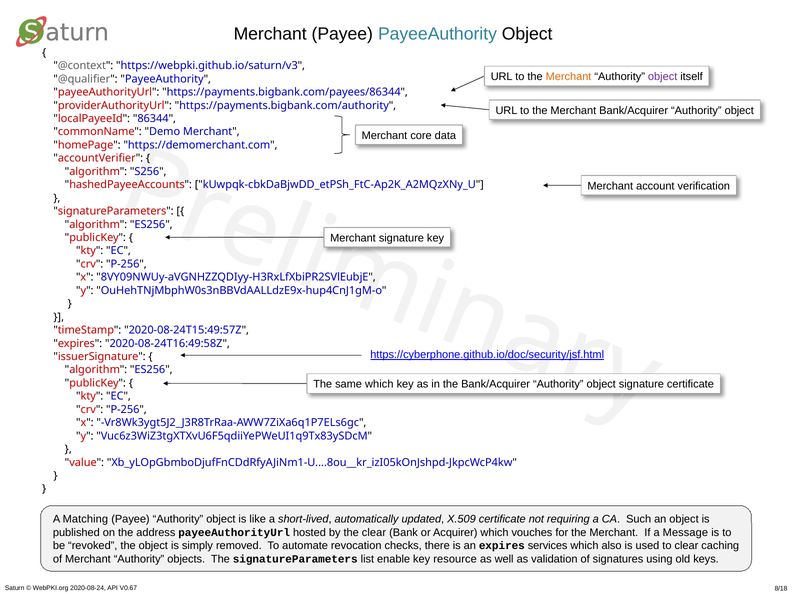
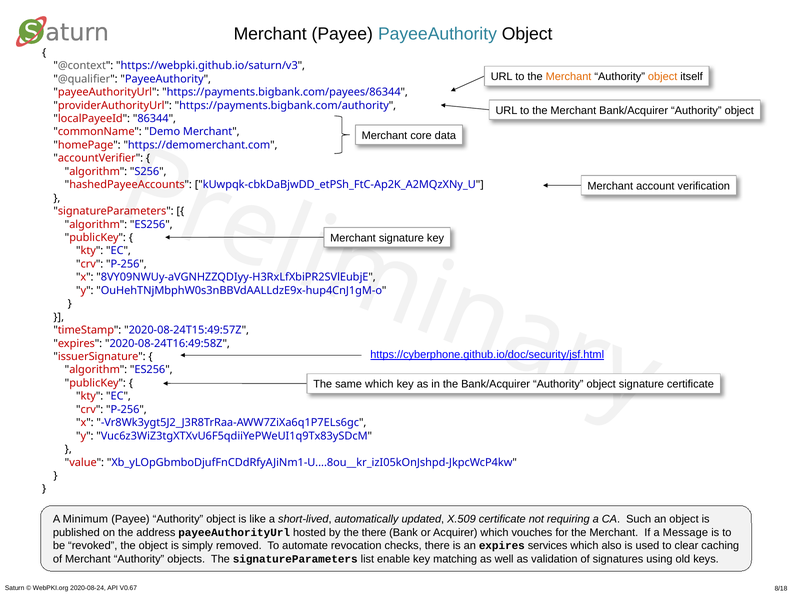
object at (663, 77) colour: purple -> orange
Matching: Matching -> Minimum
the clear: clear -> there
resource: resource -> matching
